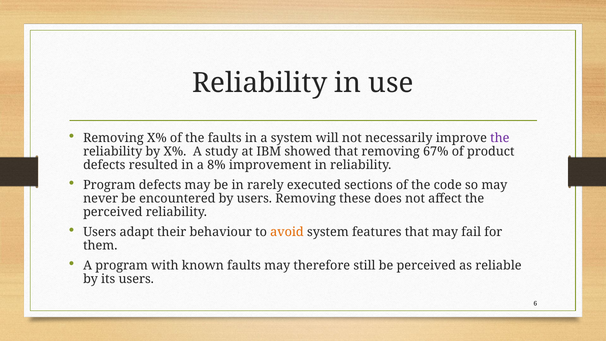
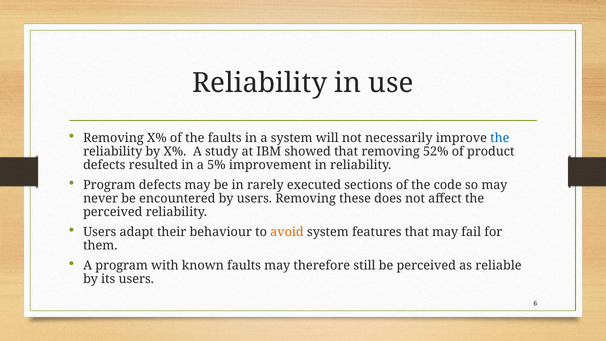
the at (500, 138) colour: purple -> blue
67%: 67% -> 52%
8%: 8% -> 5%
